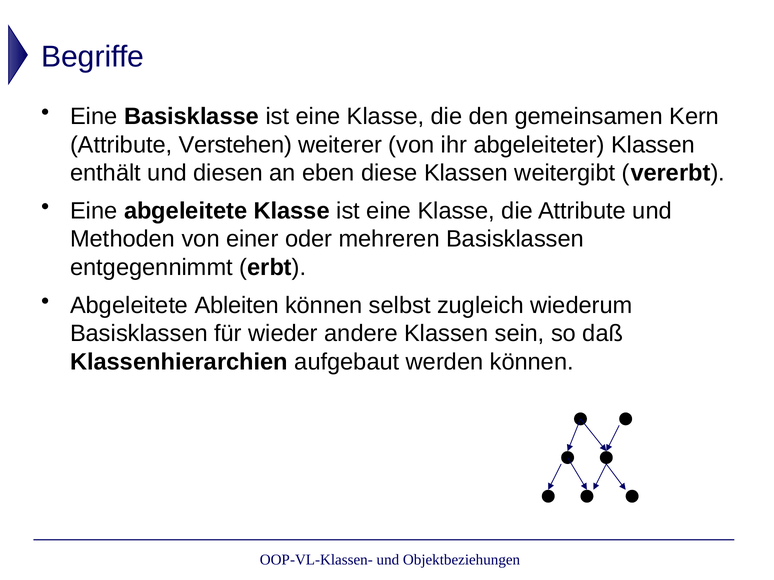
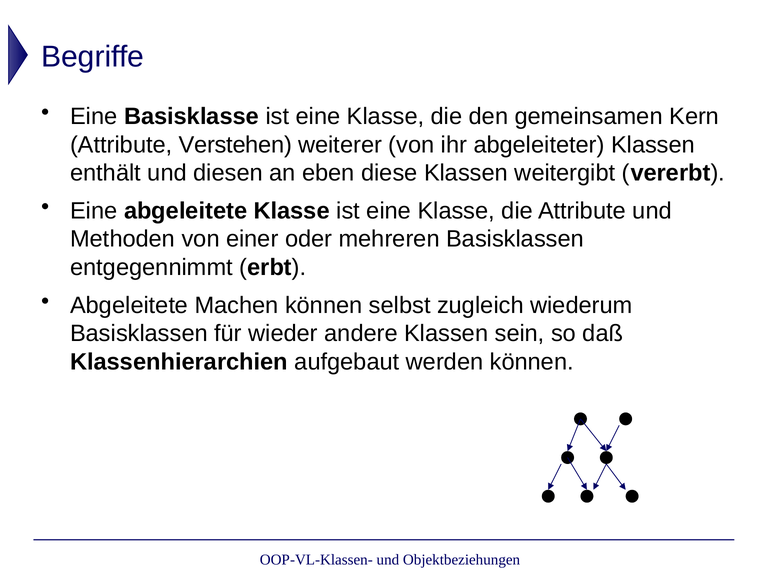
Ableiten: Ableiten -> Machen
